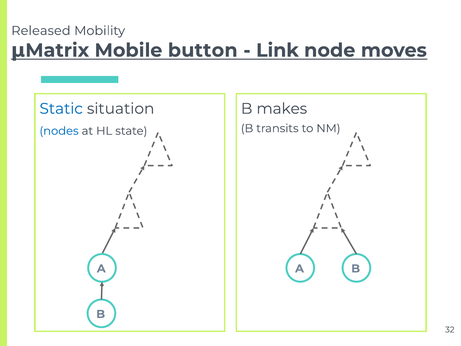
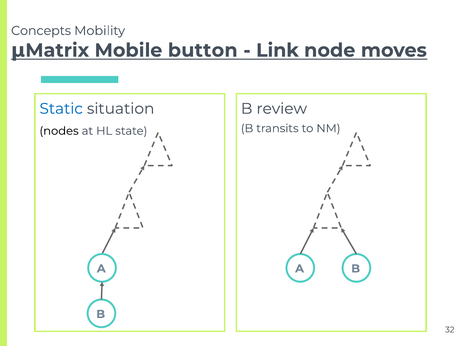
Released: Released -> Concepts
makes: makes -> review
nodes colour: blue -> black
